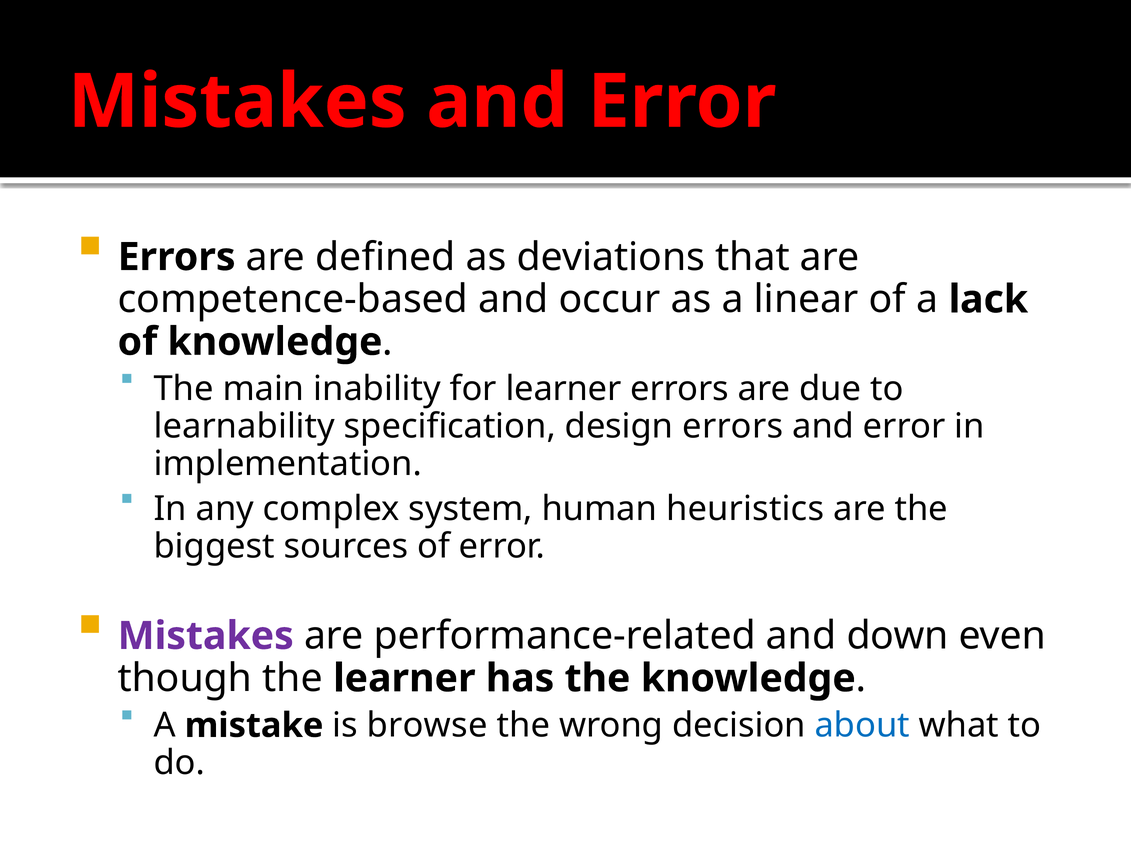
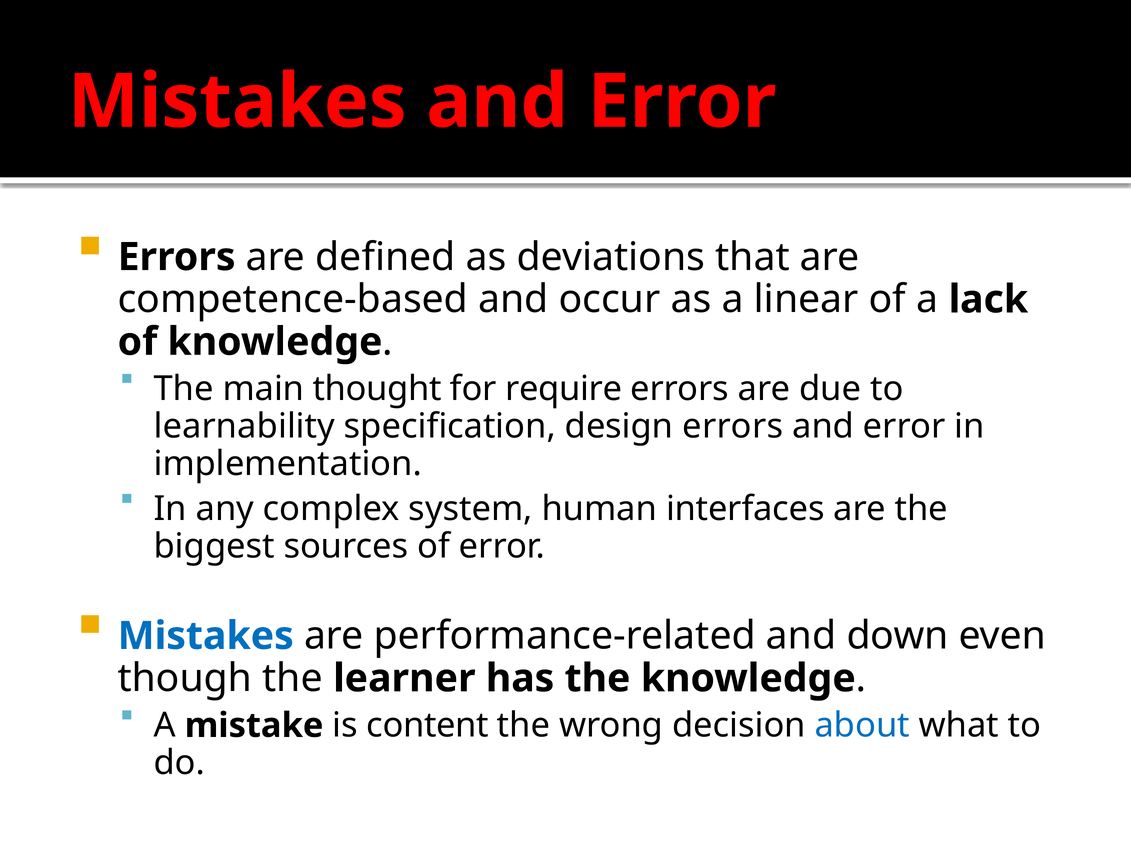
inability: inability -> thought
for learner: learner -> require
heuristics: heuristics -> interfaces
Mistakes at (206, 636) colour: purple -> blue
browse: browse -> content
